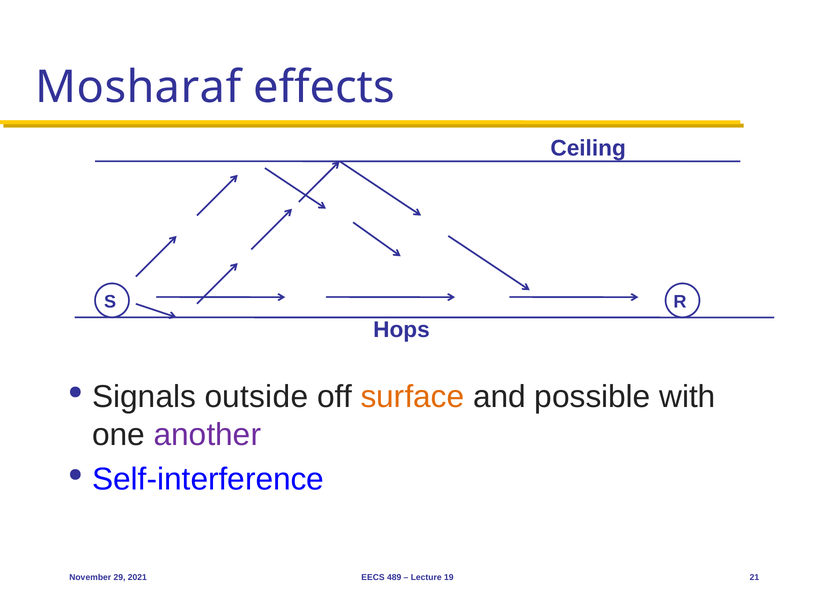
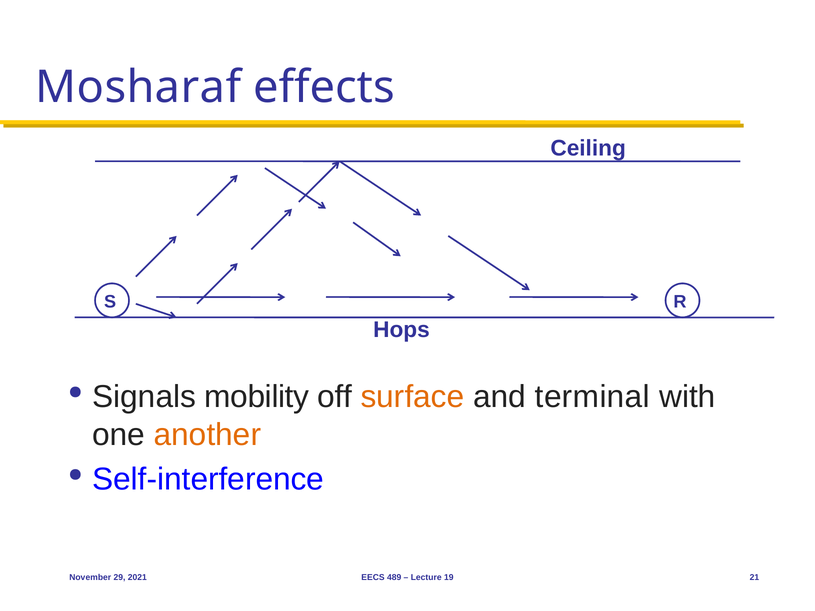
outside: outside -> mobility
possible: possible -> terminal
another colour: purple -> orange
